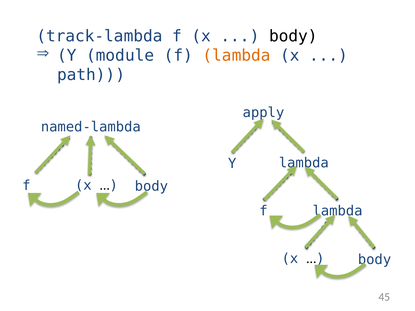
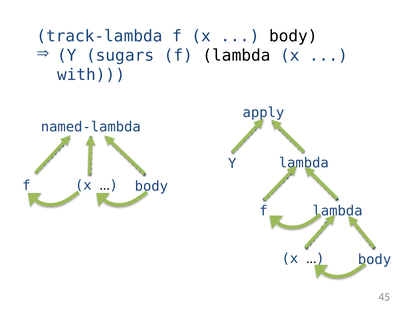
module: module -> sugars
lambda at (237, 55) colour: orange -> black
path: path -> with
